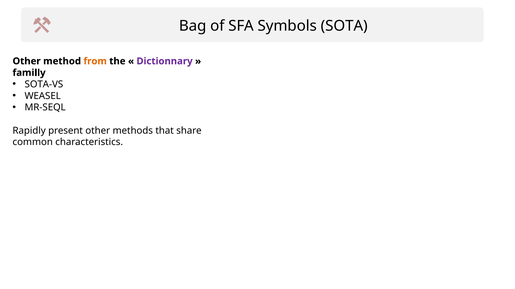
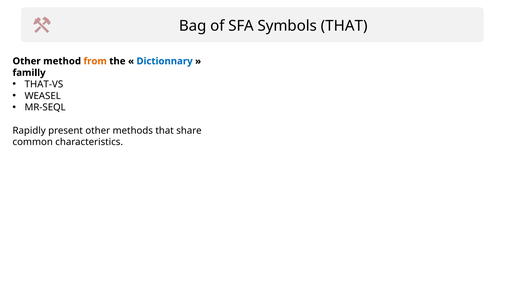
Symbols SOTA: SOTA -> THAT
Dictionnary colour: purple -> blue
SOTA-VS: SOTA-VS -> THAT-VS
